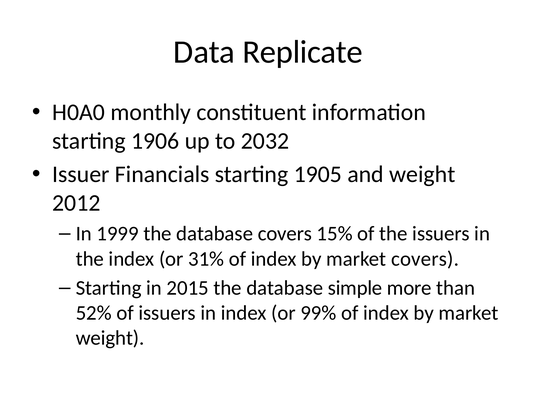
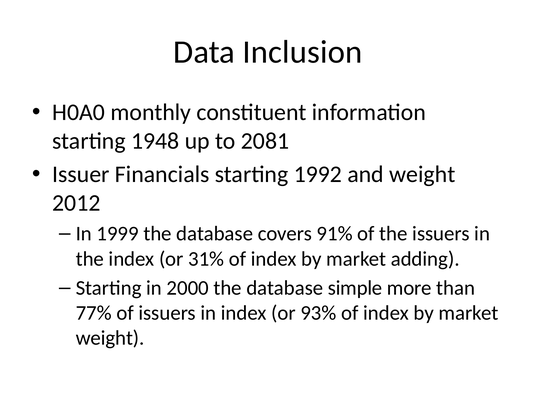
Replicate: Replicate -> Inclusion
1906: 1906 -> 1948
2032: 2032 -> 2081
1905: 1905 -> 1992
15%: 15% -> 91%
market covers: covers -> adding
2015: 2015 -> 2000
52%: 52% -> 77%
99%: 99% -> 93%
